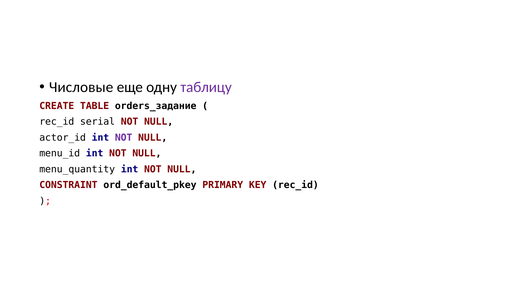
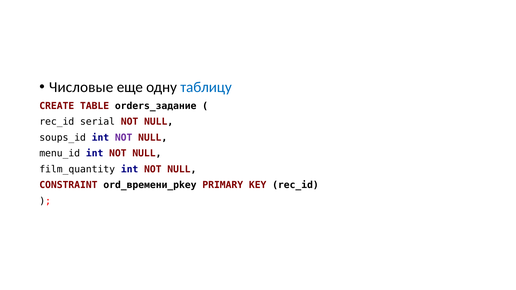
таблицу colour: purple -> blue
actor_id: actor_id -> soups_id
menu_quantity: menu_quantity -> film_quantity
ord_default_pkey: ord_default_pkey -> ord_времени_pkey
